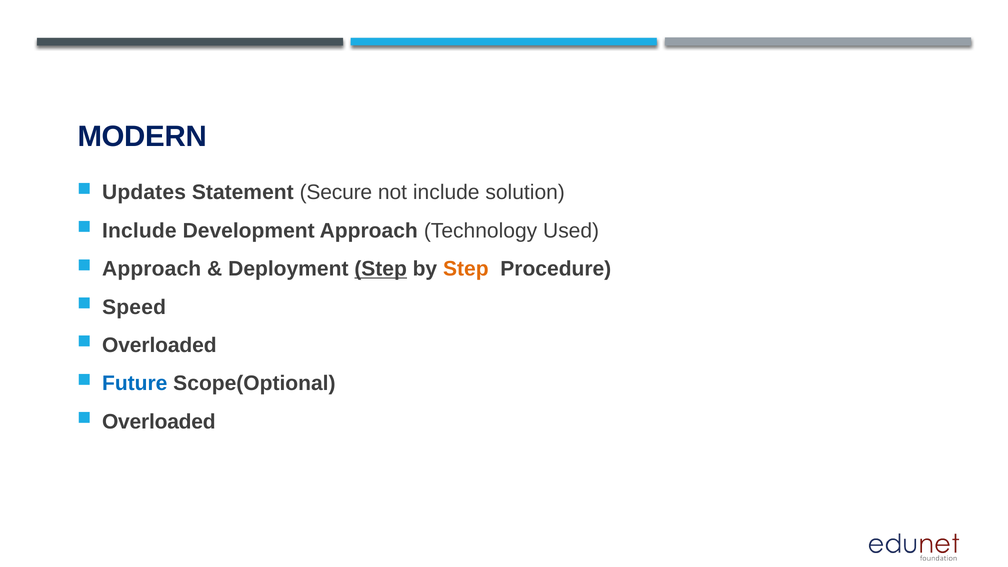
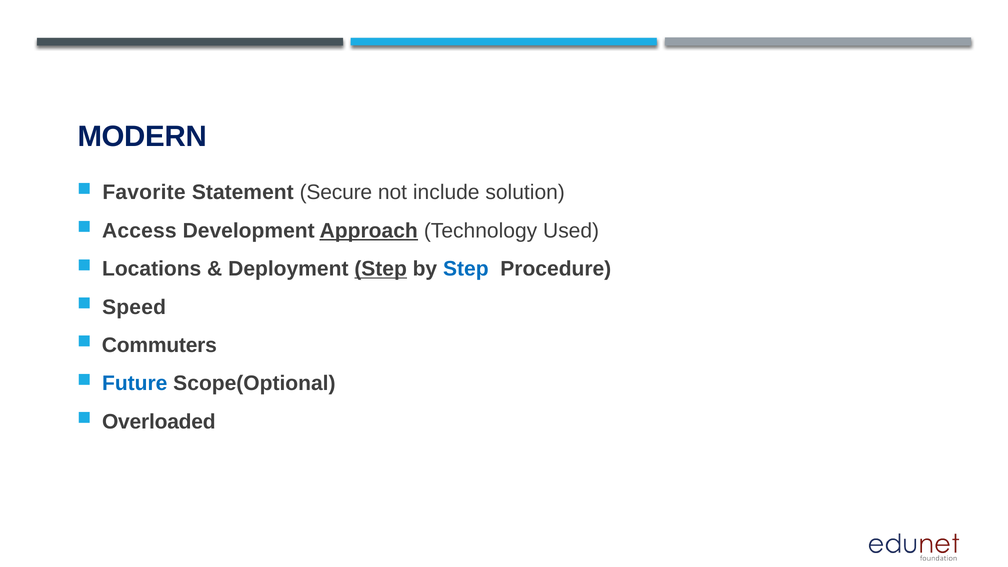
Updates: Updates -> Favorite
Include at (139, 231): Include -> Access
Approach at (369, 231) underline: none -> present
Approach at (152, 269): Approach -> Locations
Step at (466, 269) colour: orange -> blue
Overloaded at (159, 345): Overloaded -> Commuters
